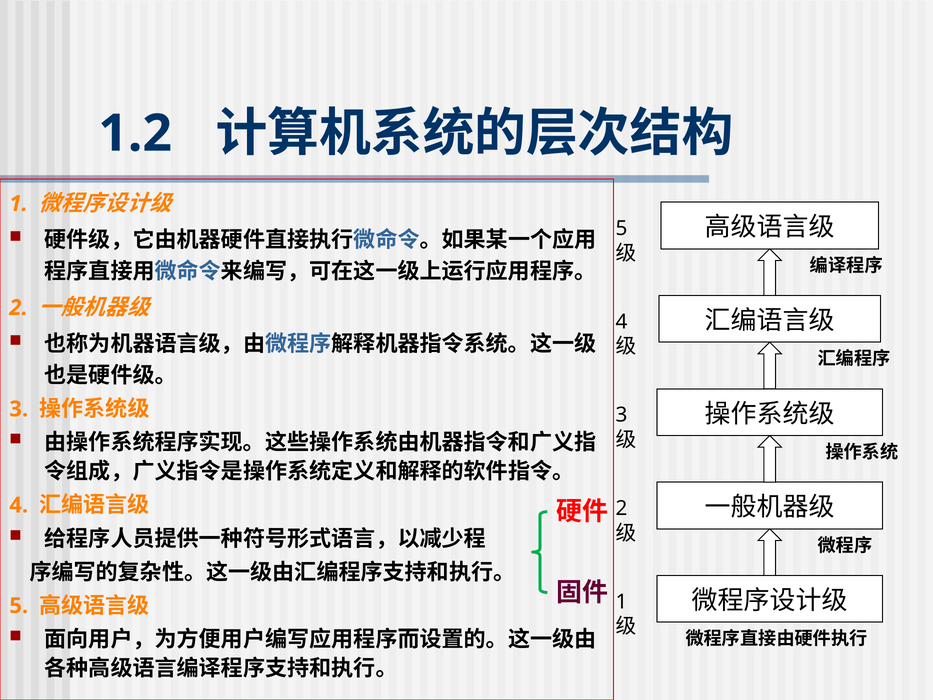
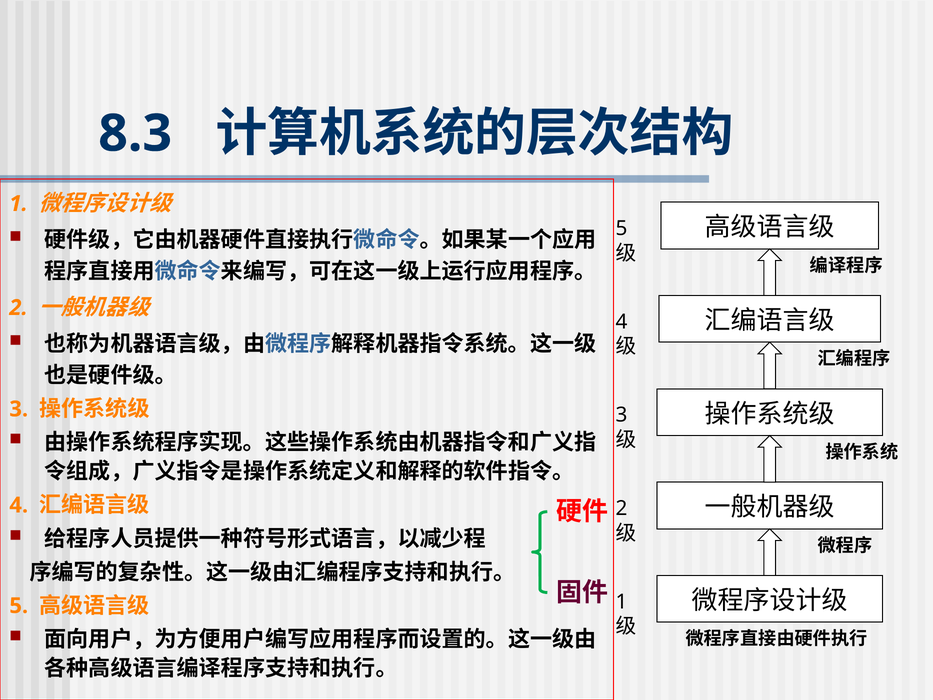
1.2: 1.2 -> 8.3
